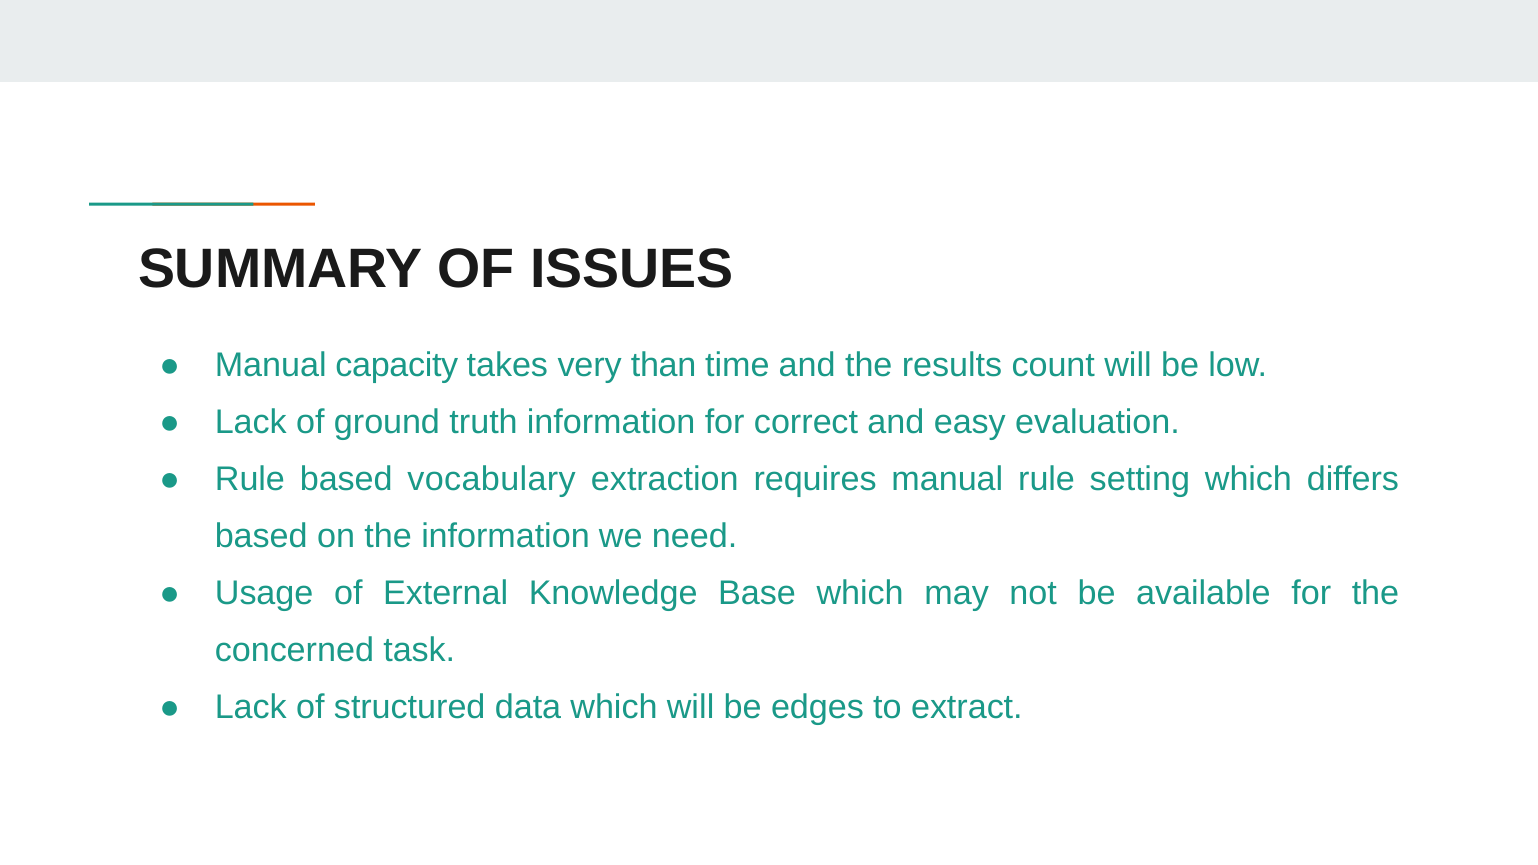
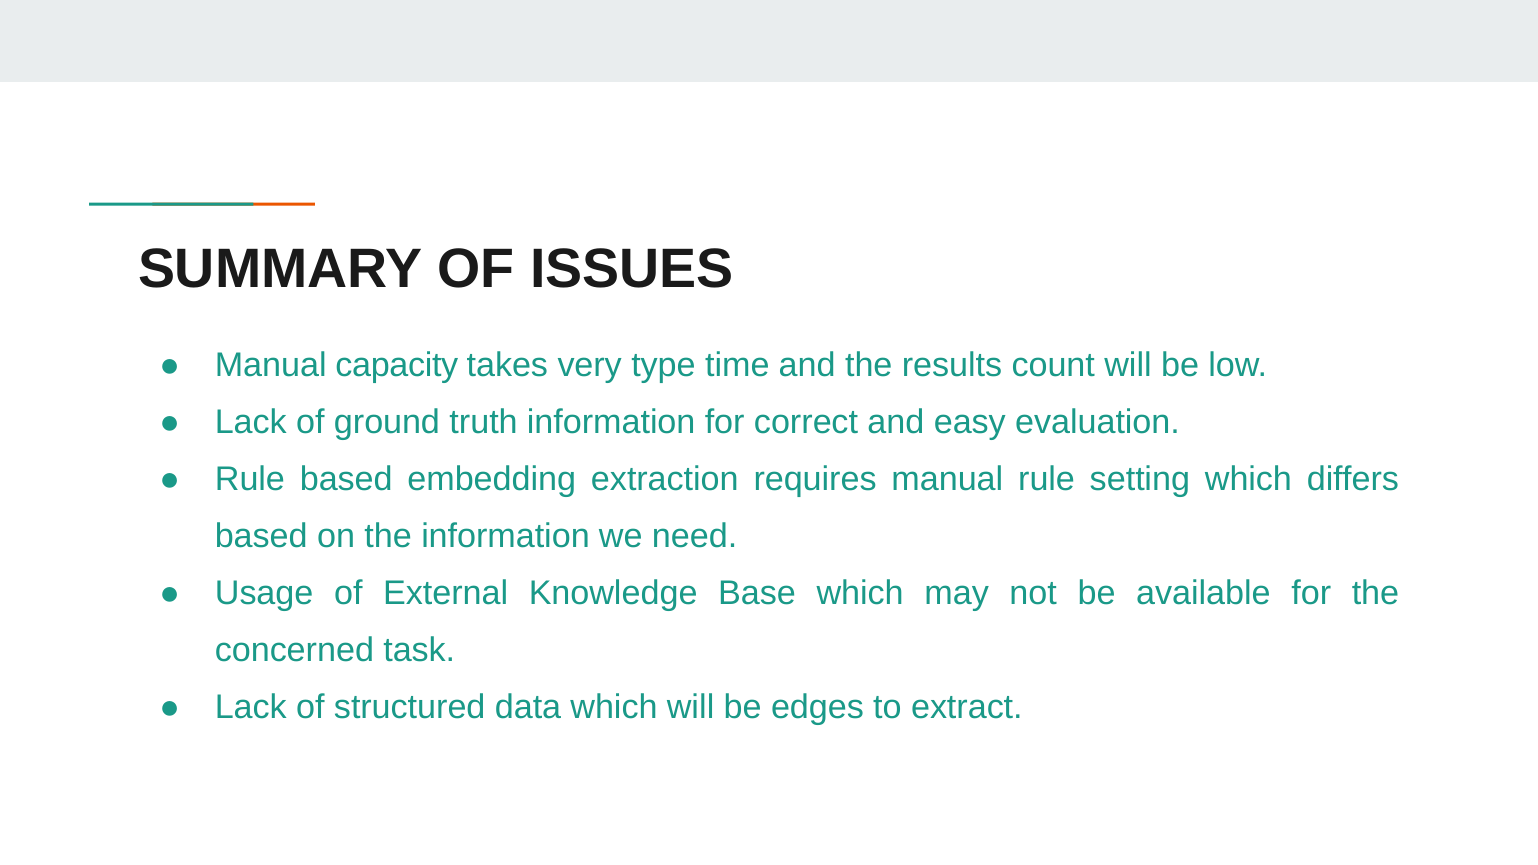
than: than -> type
vocabulary: vocabulary -> embedding
